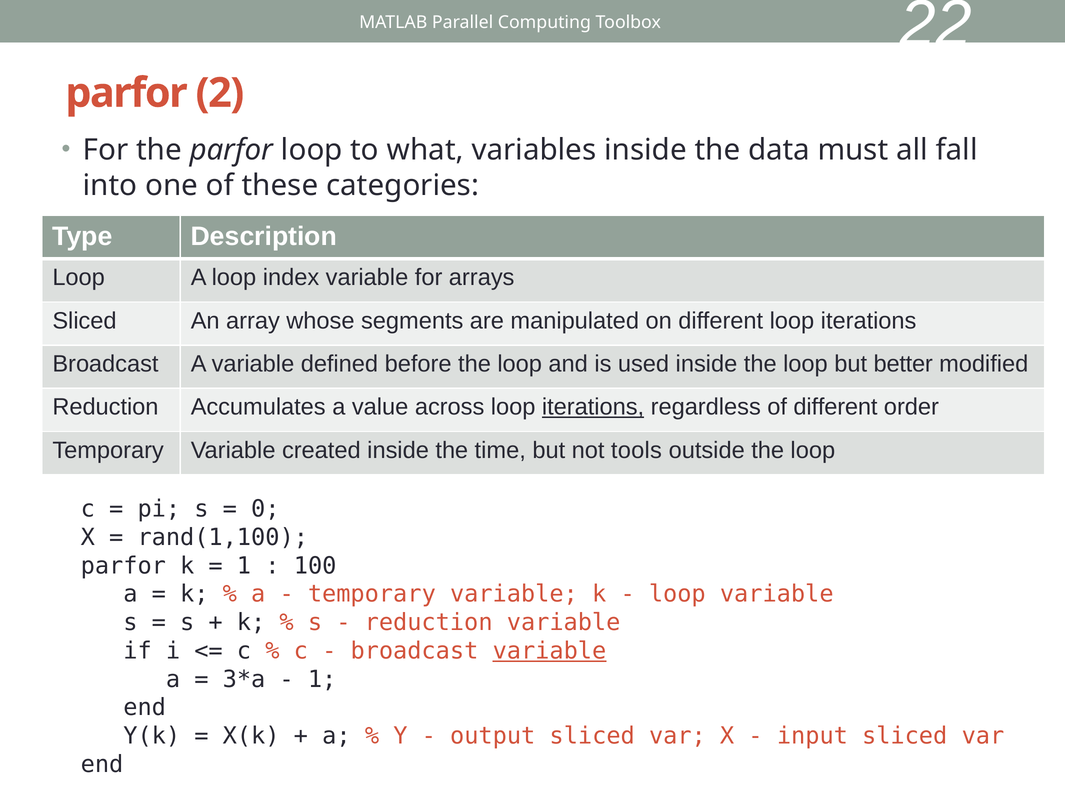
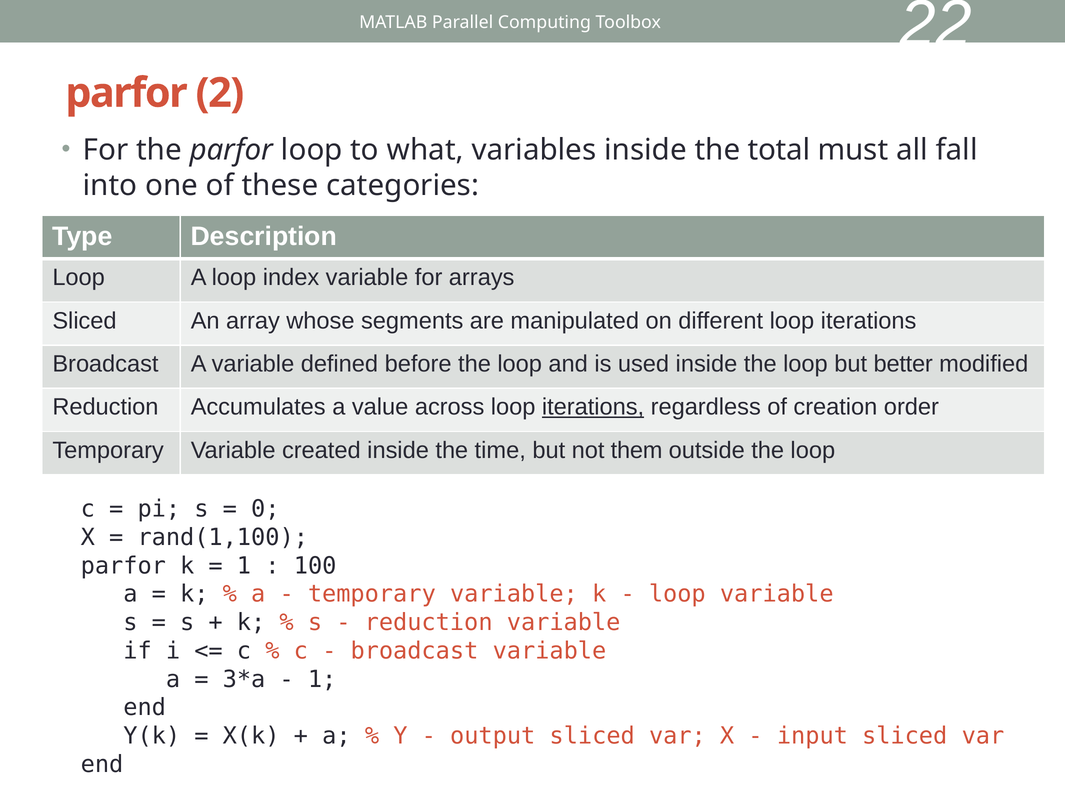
data: data -> total
of different: different -> creation
tools: tools -> them
variable at (549, 651) underline: present -> none
